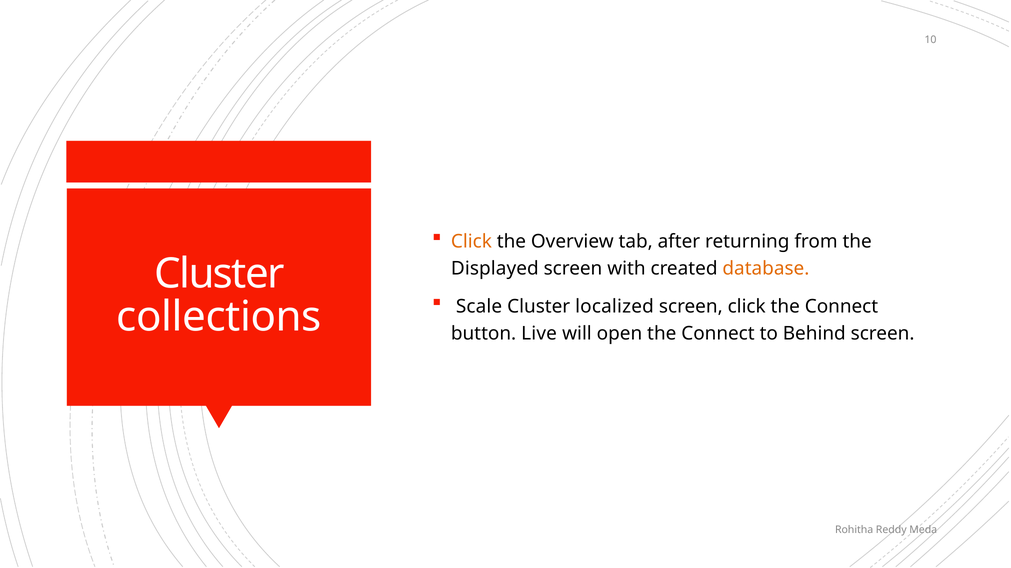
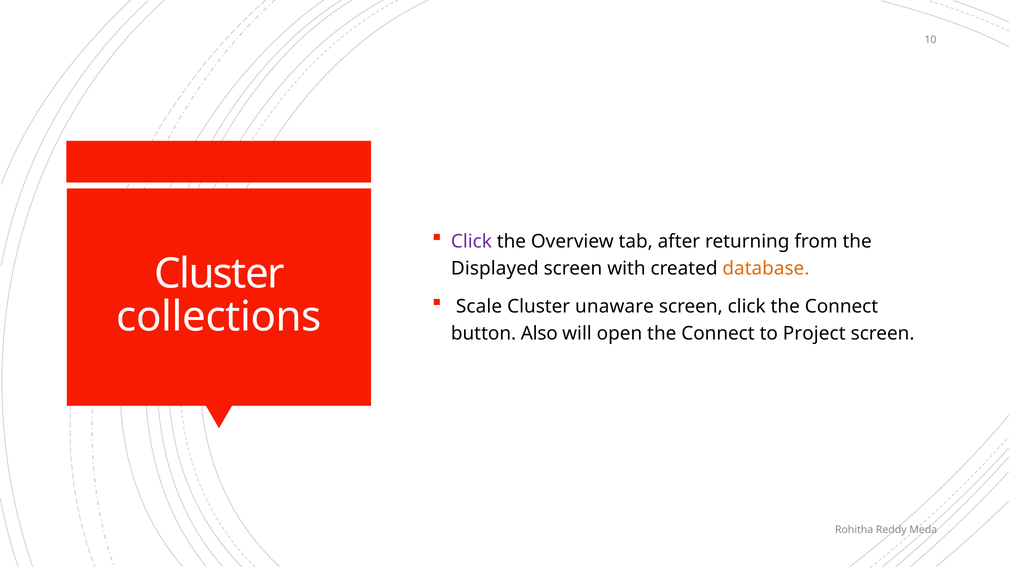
Click at (471, 242) colour: orange -> purple
localized: localized -> unaware
Live: Live -> Also
Behind: Behind -> Project
